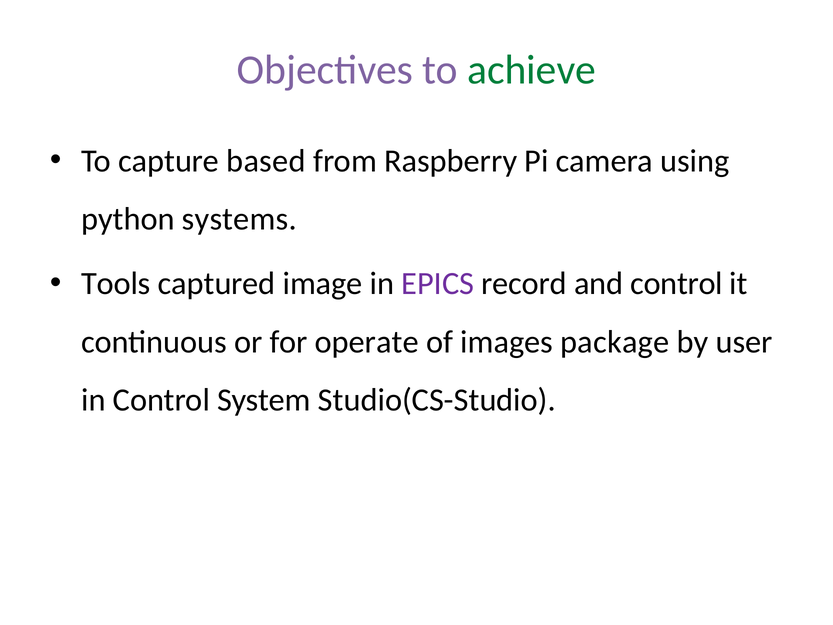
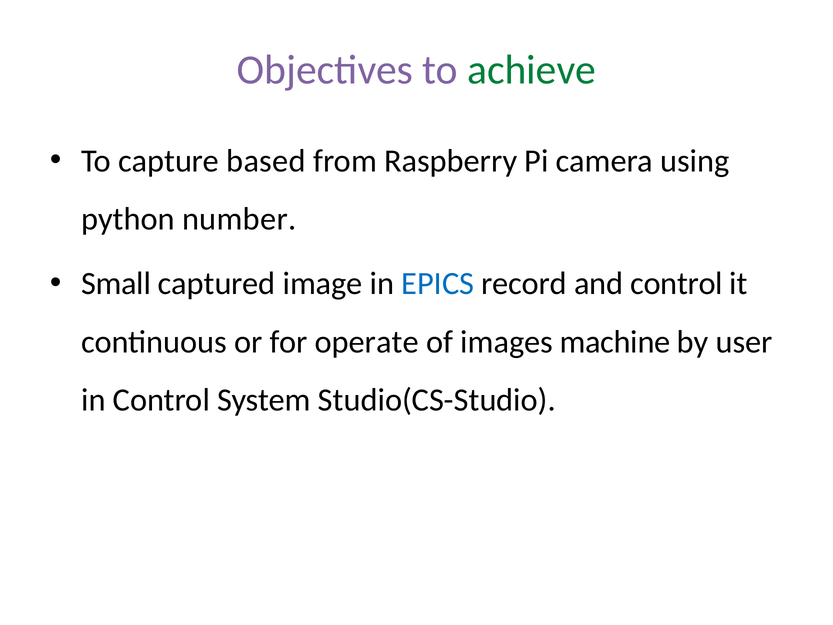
systems: systems -> number
Tools: Tools -> Small
EPICS colour: purple -> blue
package: package -> machine
